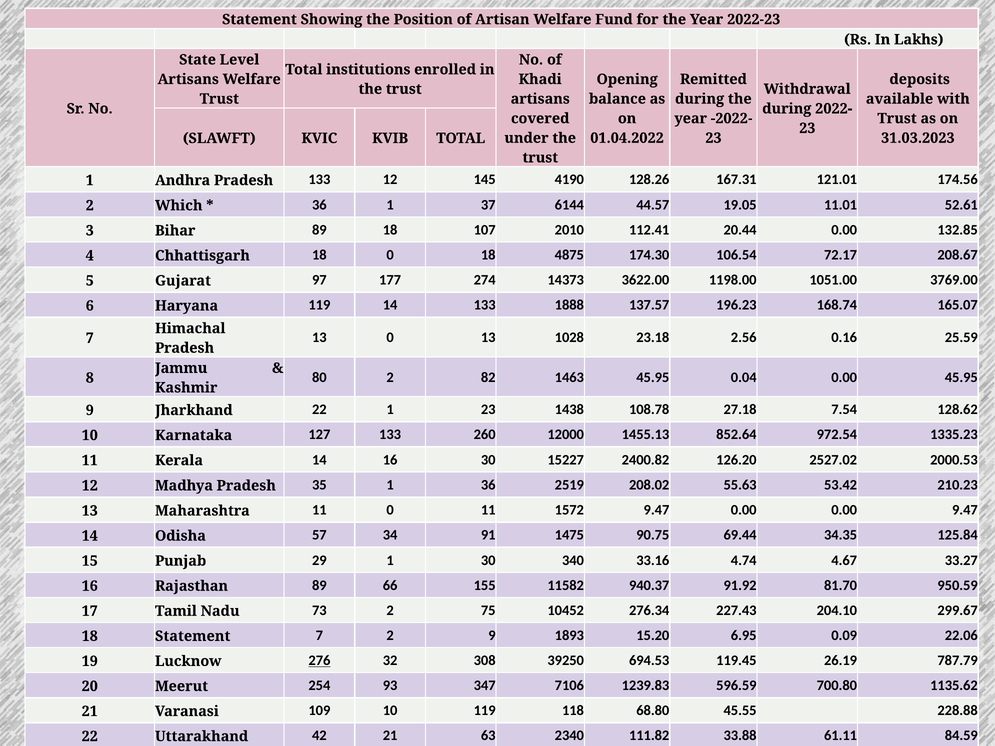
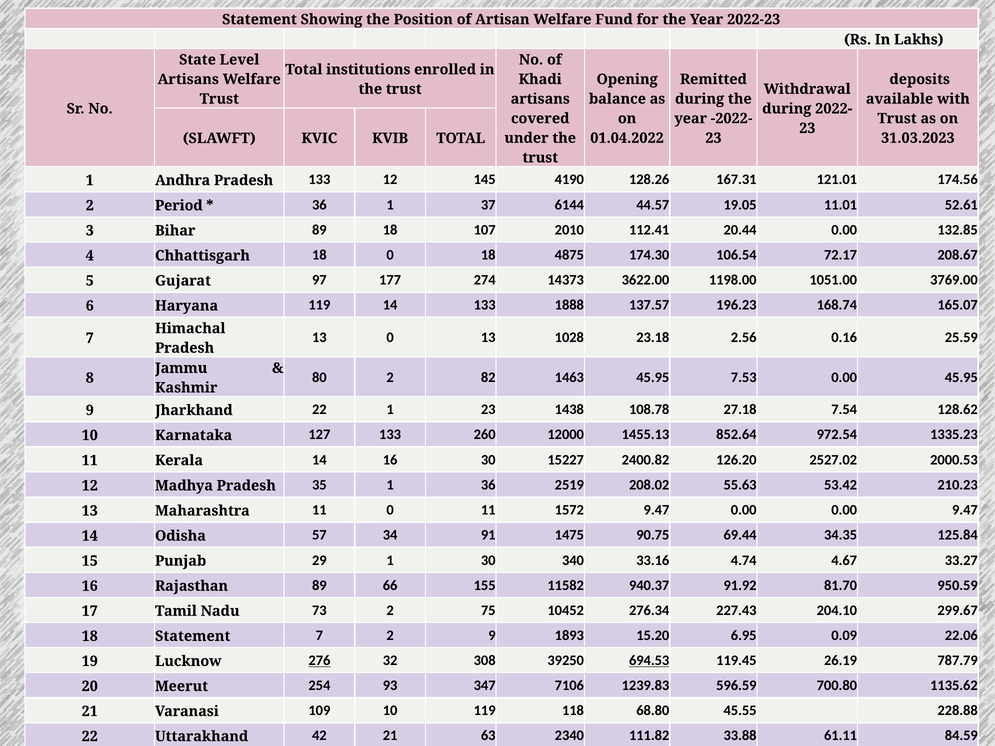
Which: Which -> Period
0.04: 0.04 -> 7.53
694.53 underline: none -> present
